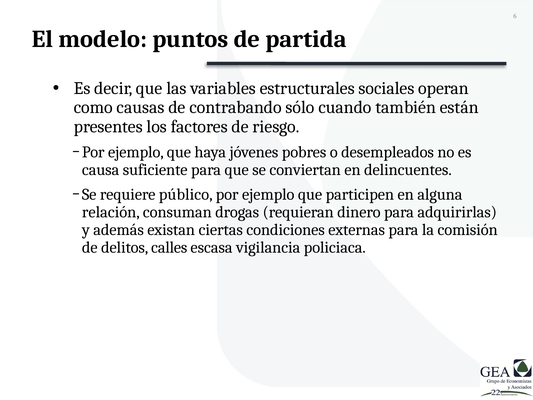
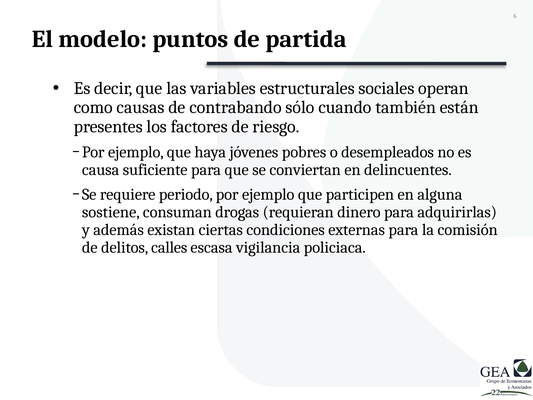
público: público -> periodo
relación: relación -> sostiene
